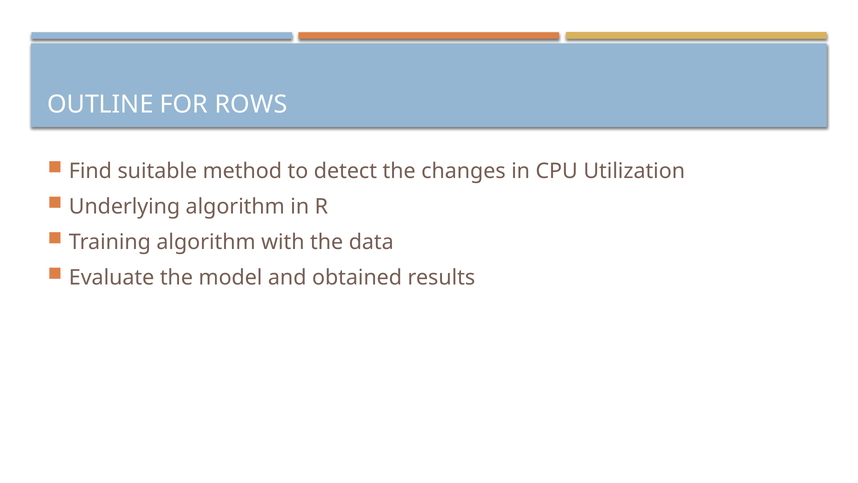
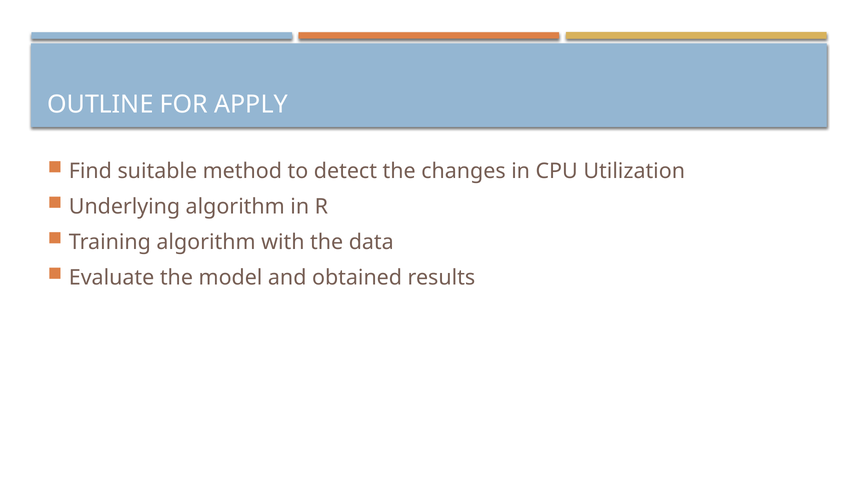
ROWS: ROWS -> APPLY
